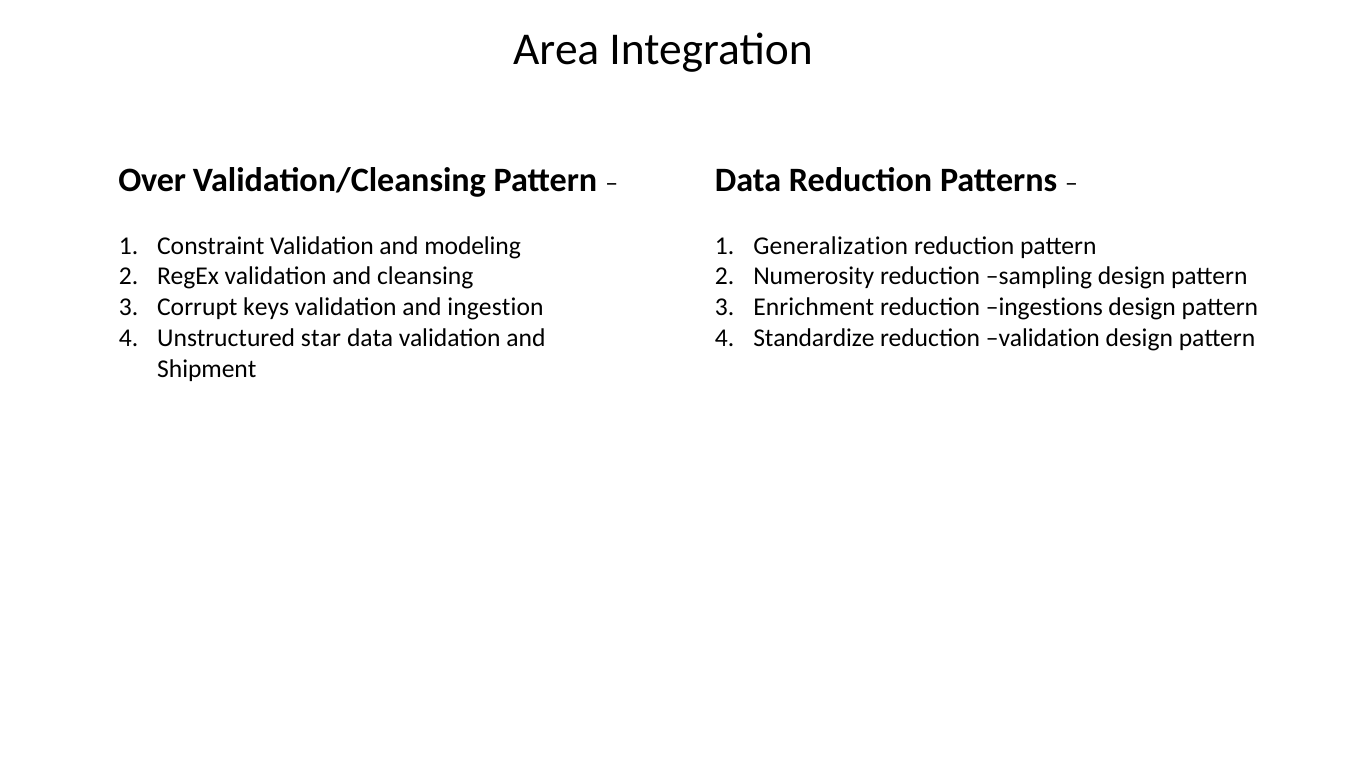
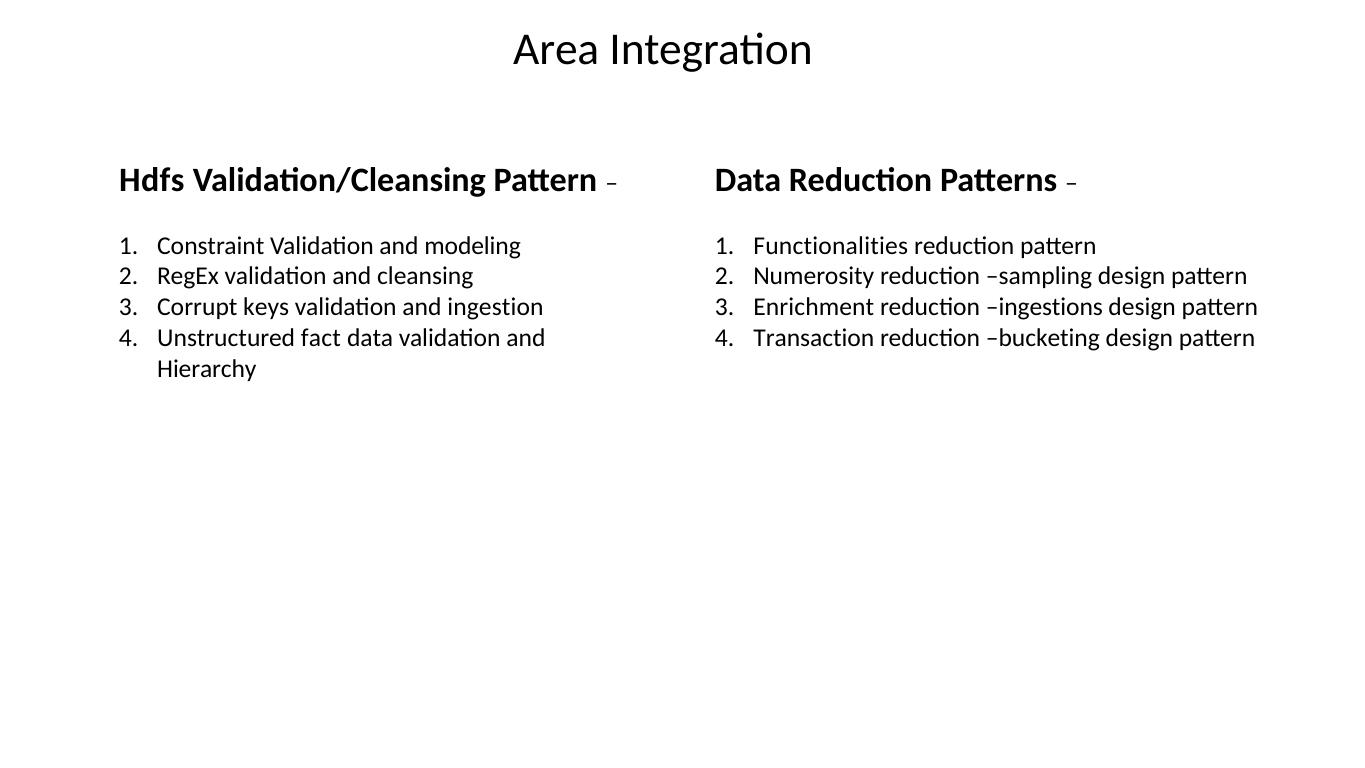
Over: Over -> Hdfs
Generalization: Generalization -> Functionalities
star: star -> fact
Standardize: Standardize -> Transaction
reduction validation: validation -> bucketing
Shipment: Shipment -> Hierarchy
